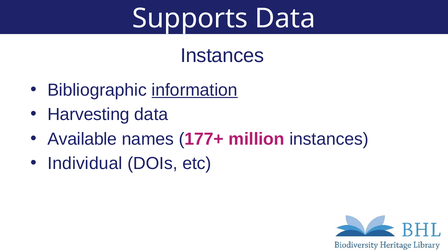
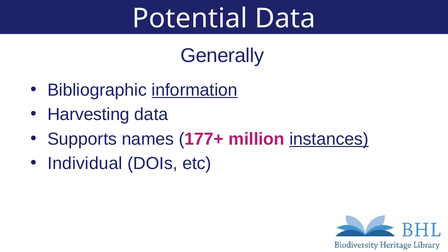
Supports: Supports -> Potential
Instances at (222, 56): Instances -> Generally
Available: Available -> Supports
instances at (329, 139) underline: none -> present
